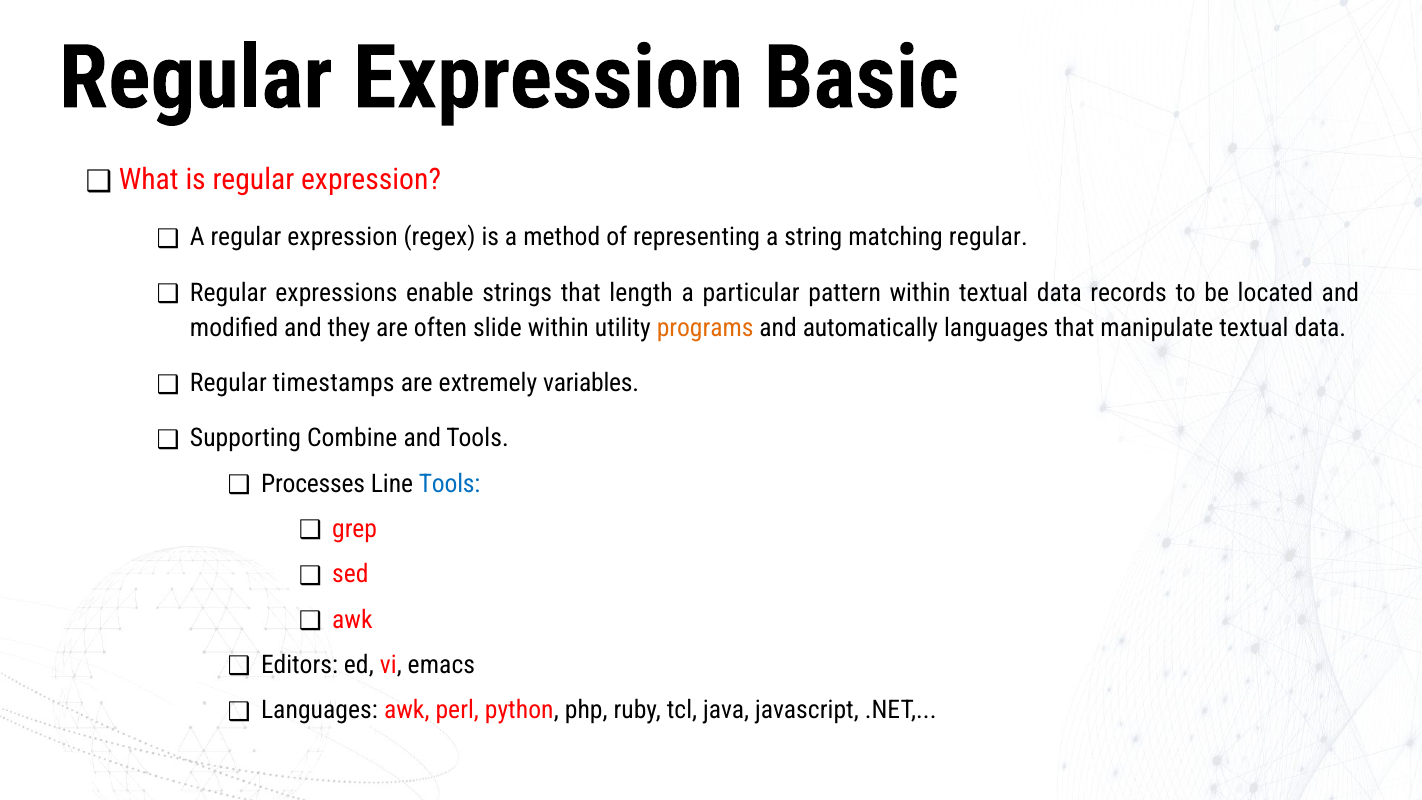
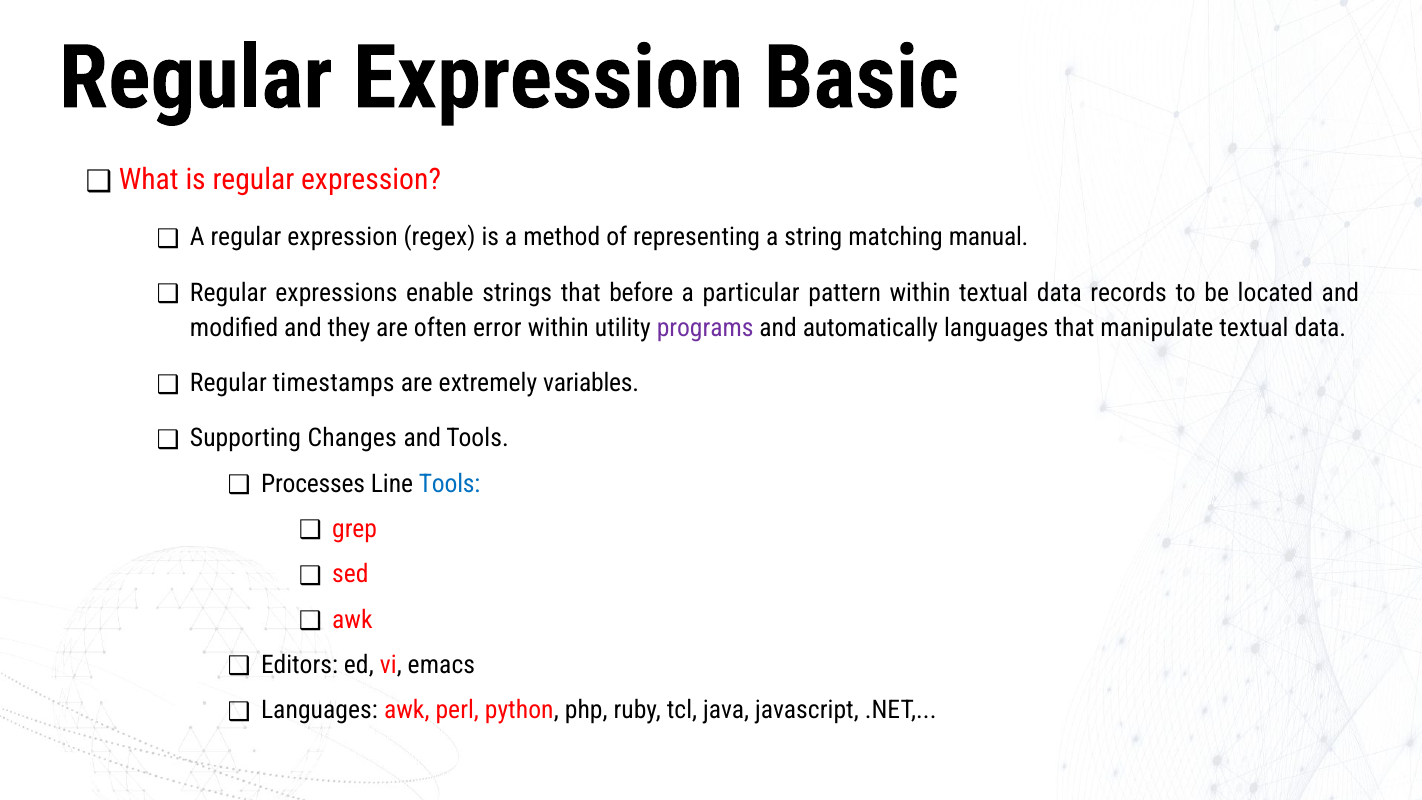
matching regular: regular -> manual
length: length -> before
slide: slide -> error
programs colour: orange -> purple
Combine: Combine -> Changes
